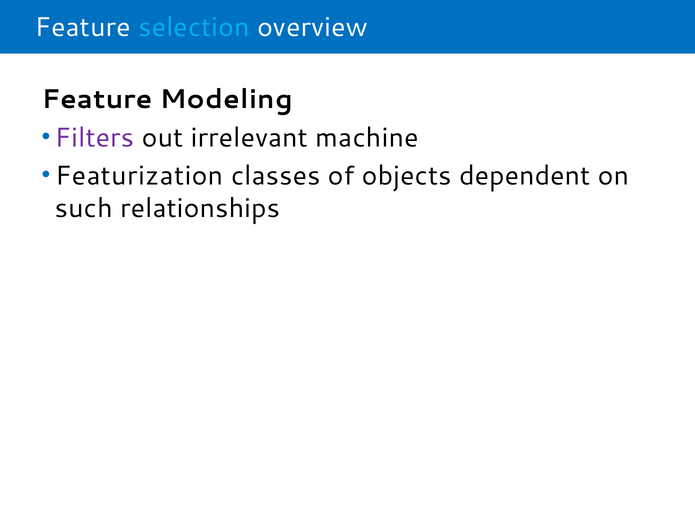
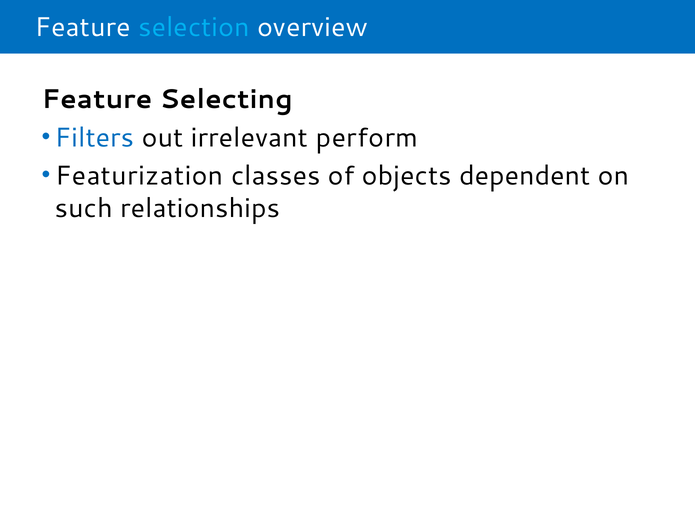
Modeling: Modeling -> Selecting
Filters colour: purple -> blue
machine: machine -> perform
